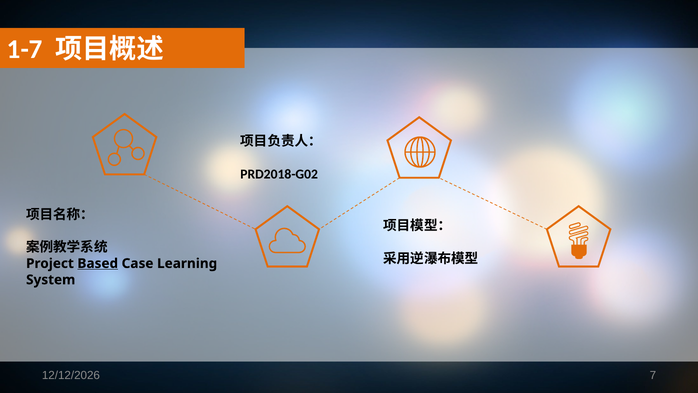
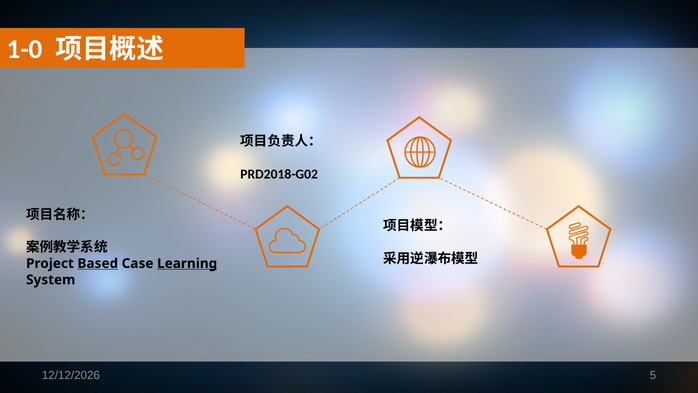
1-7: 1-7 -> 1-0
Learning underline: none -> present
7: 7 -> 5
